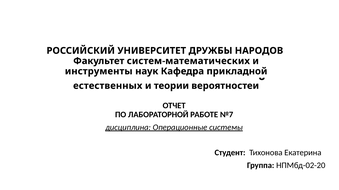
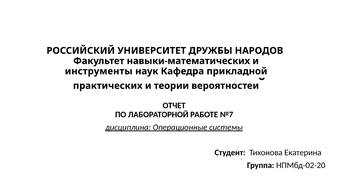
систем-математических: систем-математических -> навыки-математических
естественных: естественных -> практических
